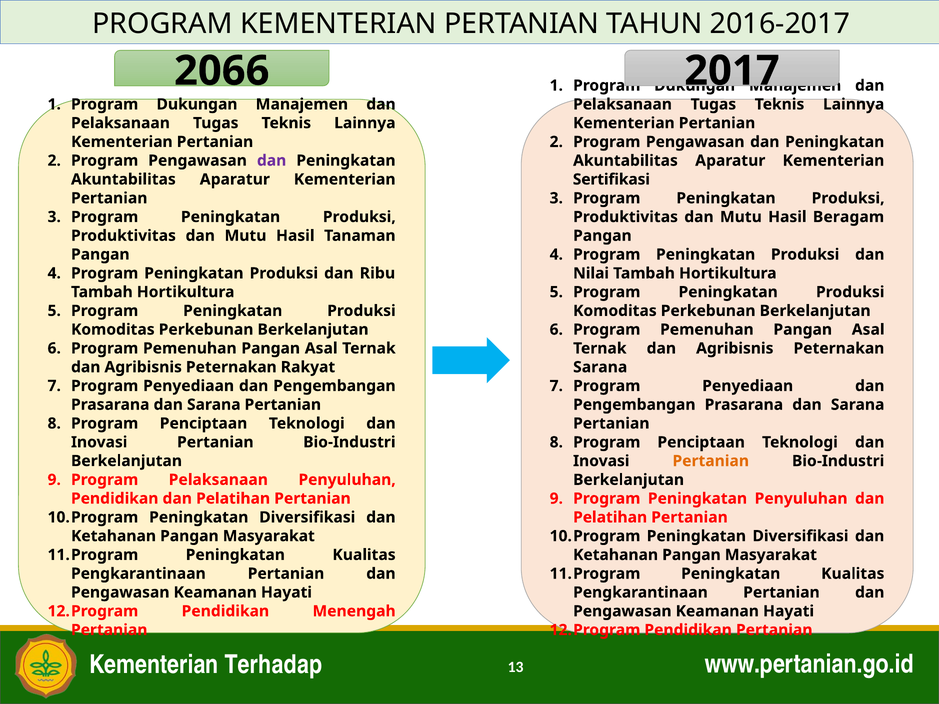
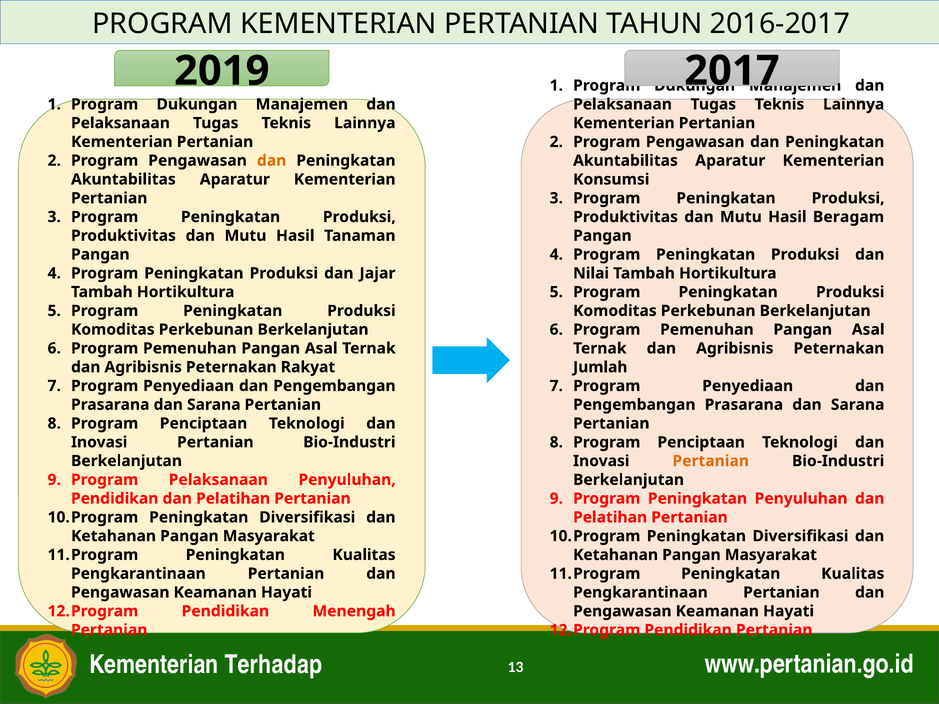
2066: 2066 -> 2019
dan at (272, 161) colour: purple -> orange
Sertifikasi: Sertifikasi -> Konsumsi
Ribu: Ribu -> Jajar
Sarana at (600, 367): Sarana -> Jumlah
